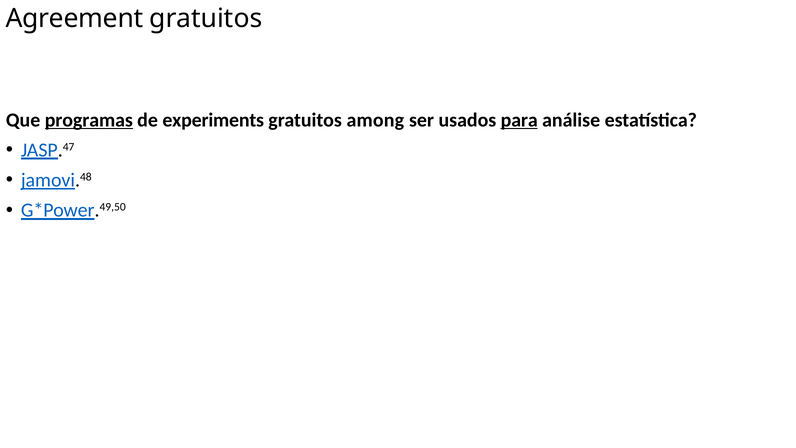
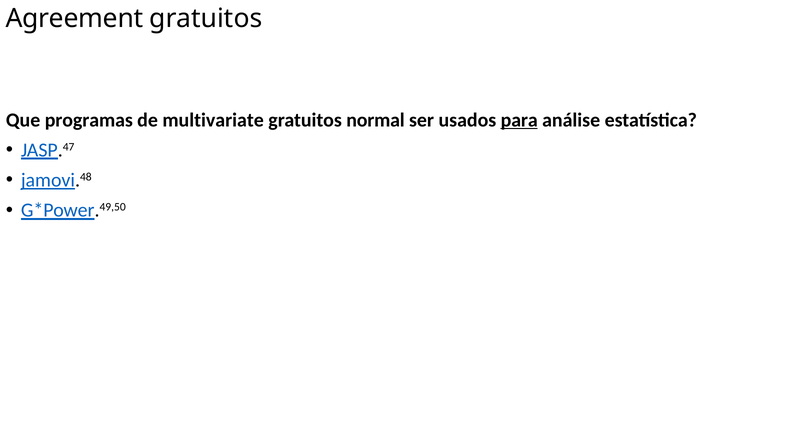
programas underline: present -> none
experiments: experiments -> multivariate
among: among -> normal
